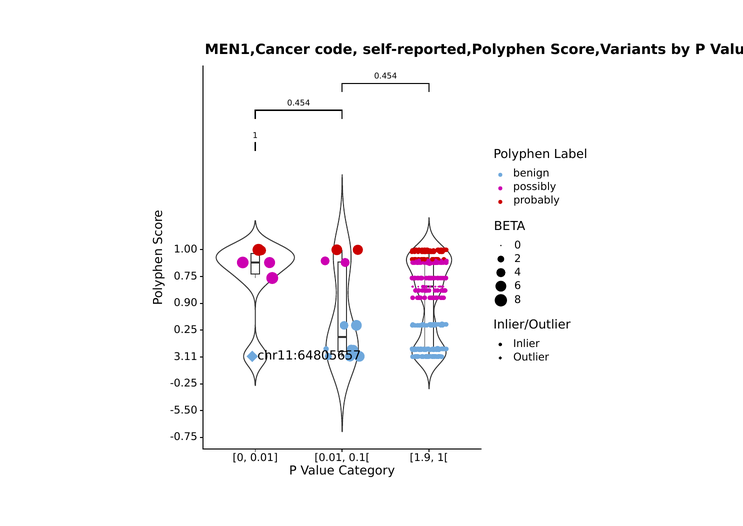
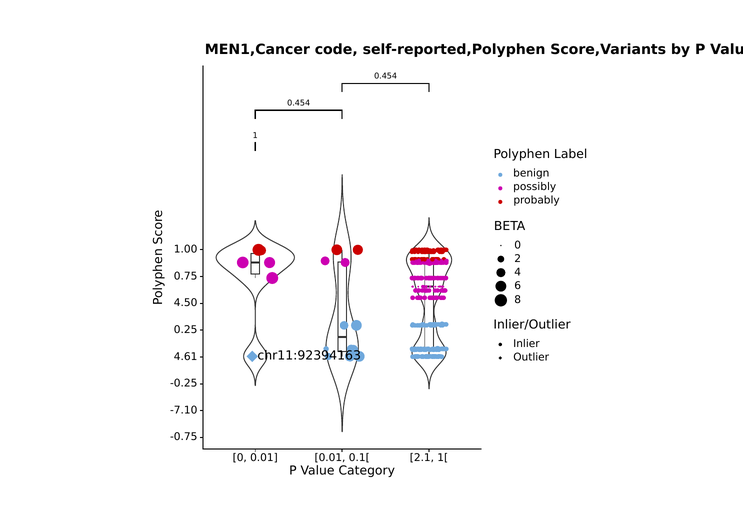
0.90: 0.90 -> 4.50
chr11:64805657: chr11:64805657 -> chr11:92394163
3.11: 3.11 -> 4.61
-5.50: -5.50 -> -7.10
1.9: 1.9 -> 2.1
